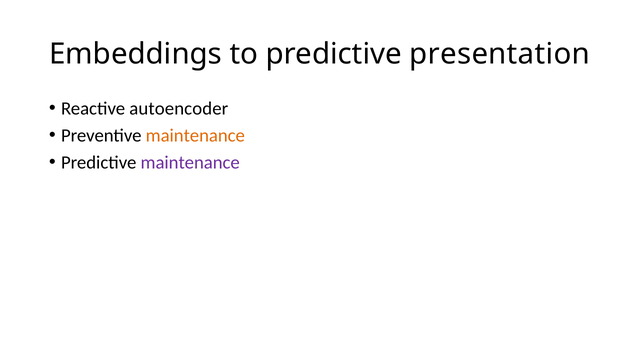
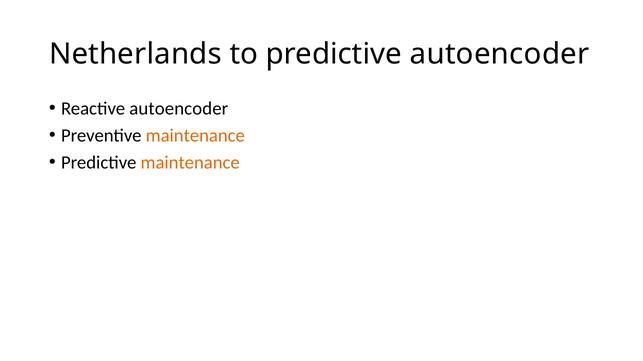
Embeddings: Embeddings -> Netherlands
predictive presentation: presentation -> autoencoder
maintenance at (190, 163) colour: purple -> orange
